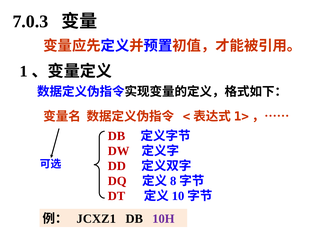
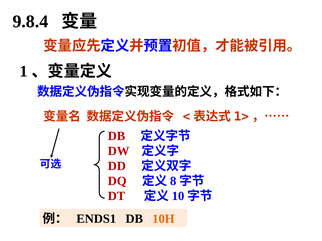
7.0.3: 7.0.3 -> 9.8.4
JCXZ1: JCXZ1 -> ENDS1
10H colour: purple -> orange
